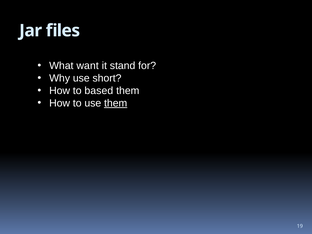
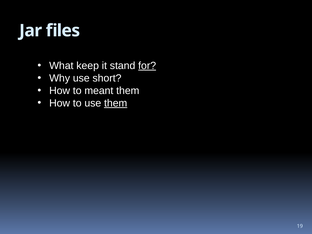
want: want -> keep
for underline: none -> present
based: based -> meant
